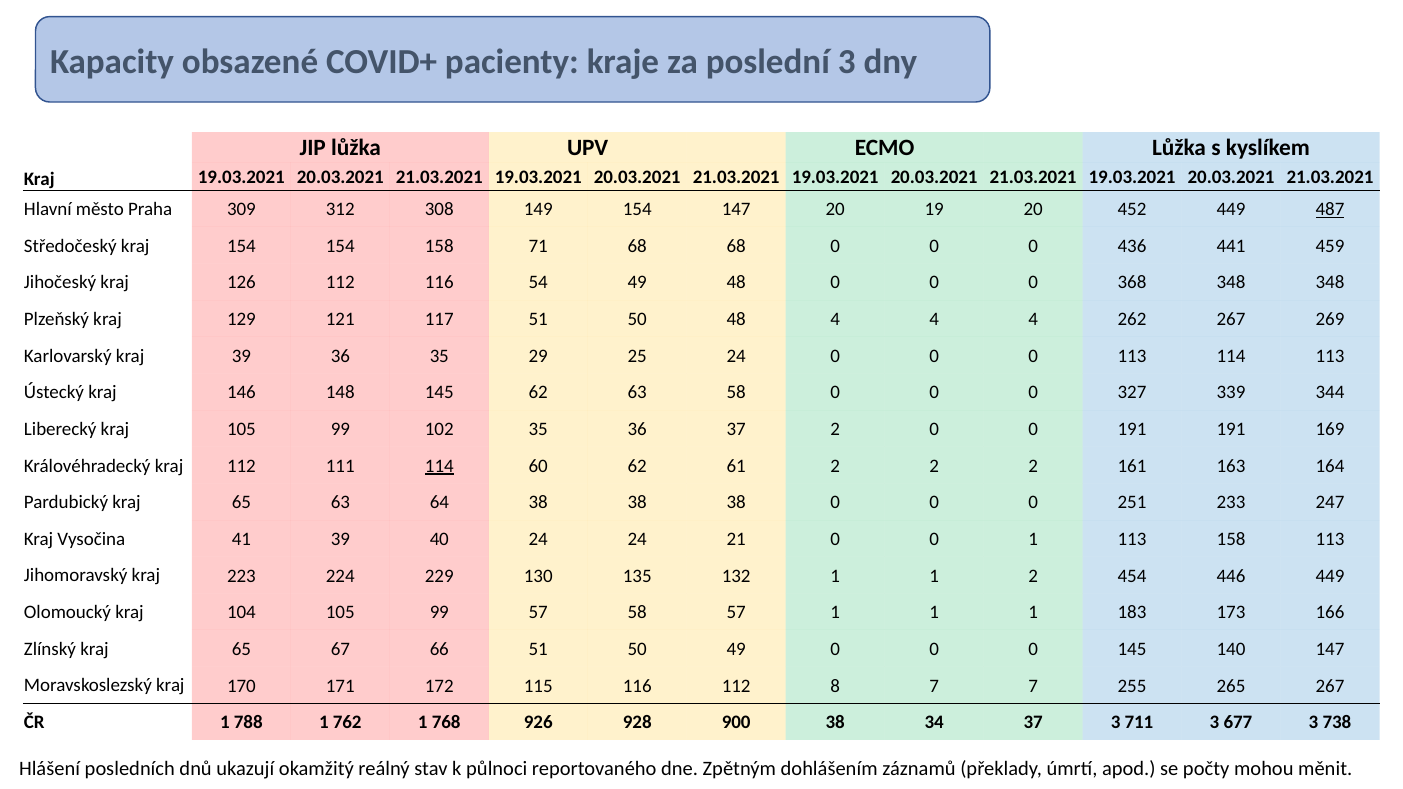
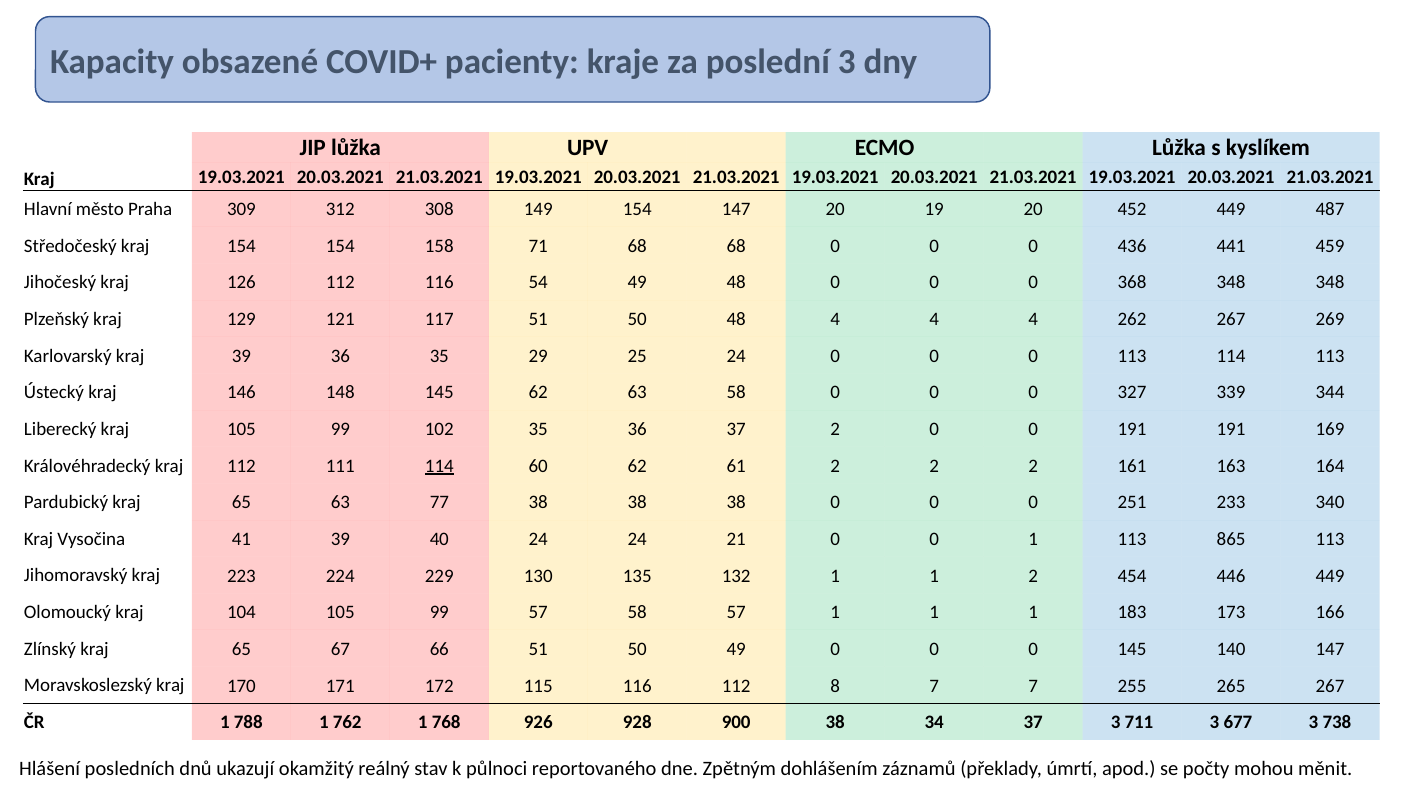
487 underline: present -> none
64: 64 -> 77
247: 247 -> 340
113 158: 158 -> 865
